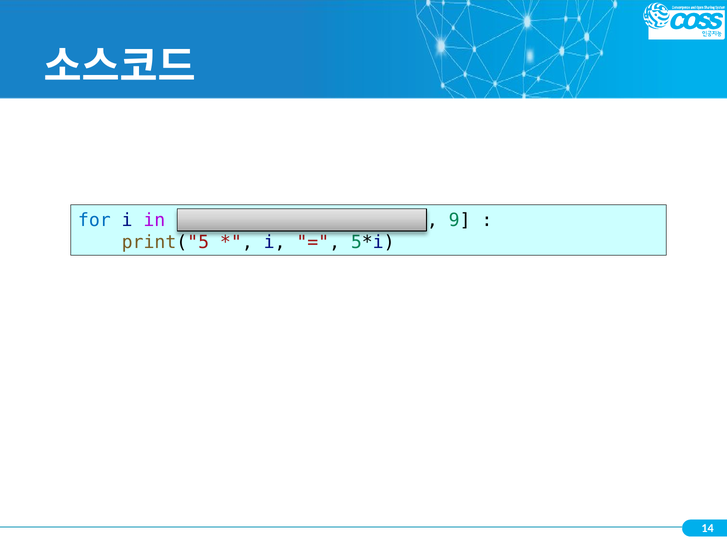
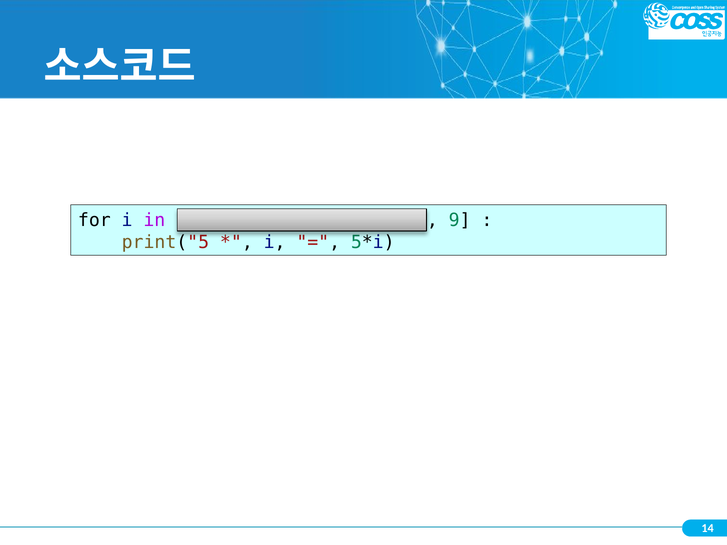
for colour: blue -> black
